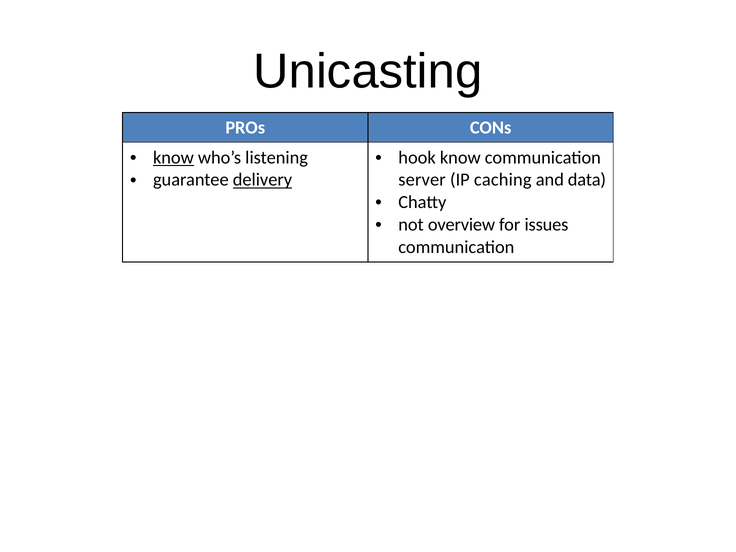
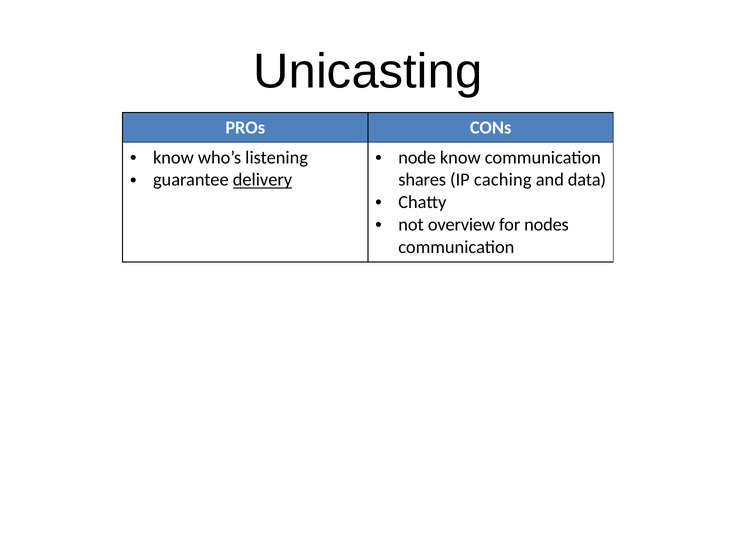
know at (173, 157) underline: present -> none
hook: hook -> node
server: server -> shares
issues: issues -> nodes
